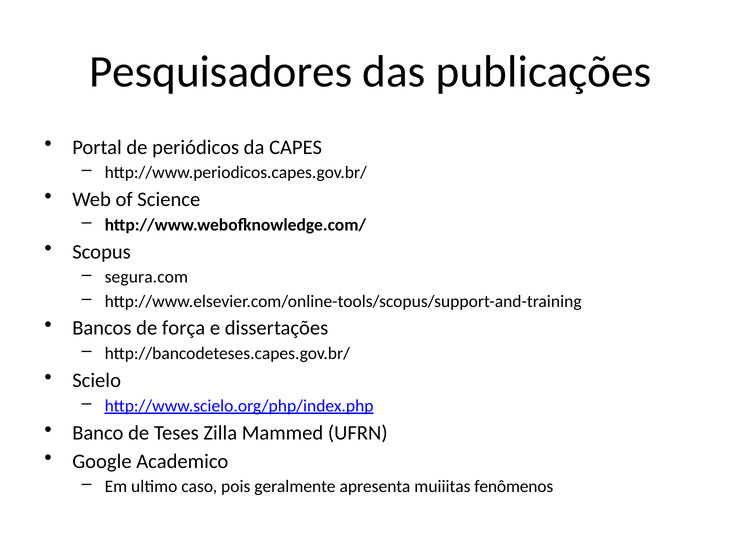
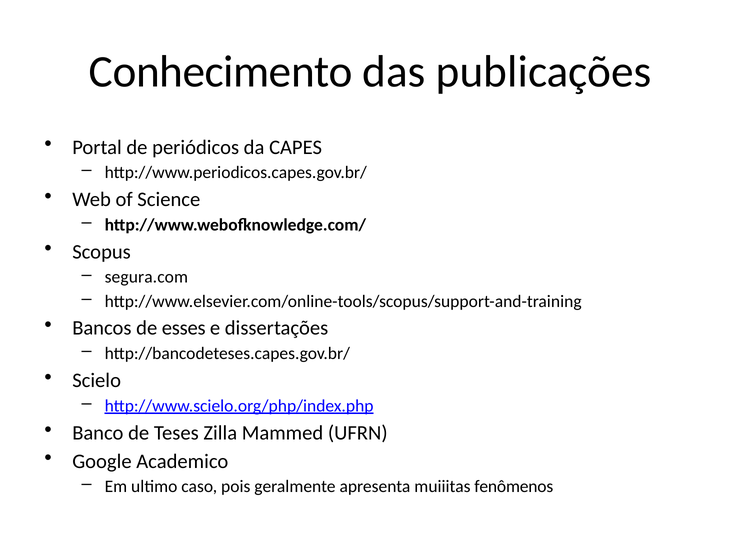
Pesquisadores: Pesquisadores -> Conhecimento
força: força -> esses
